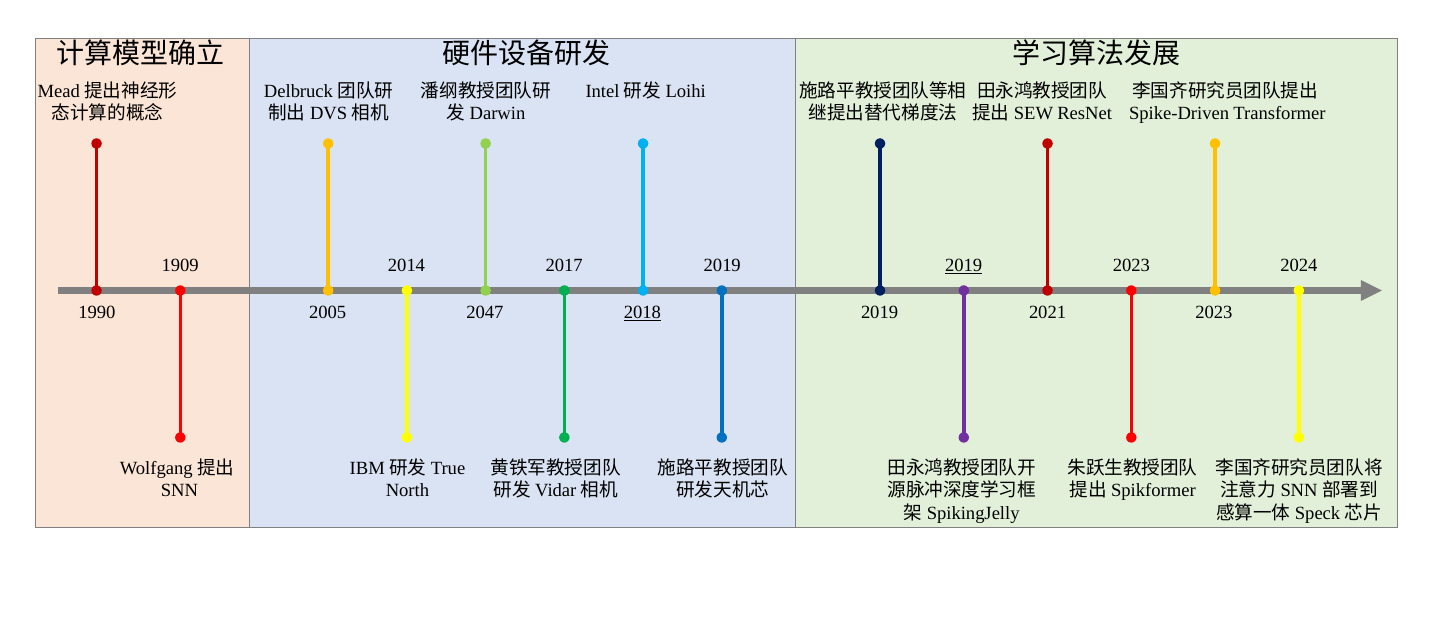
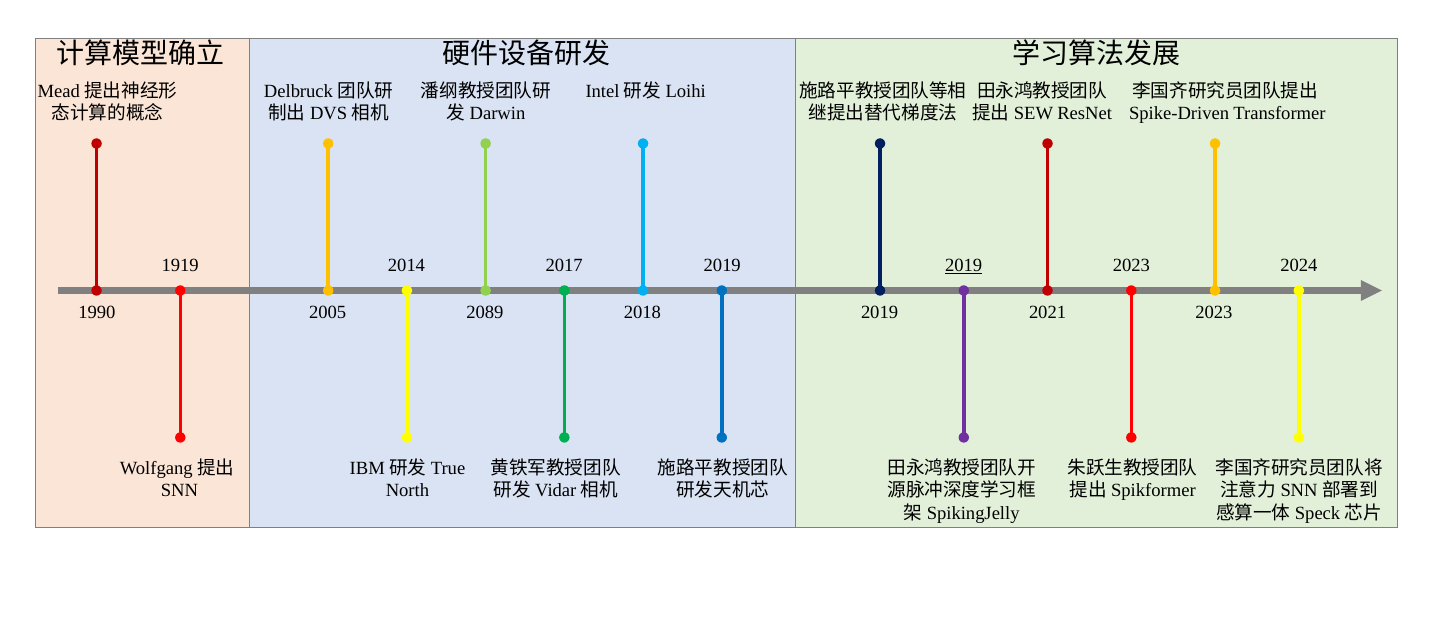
1909: 1909 -> 1919
2047: 2047 -> 2089
2018 underline: present -> none
